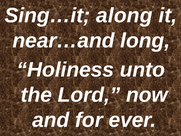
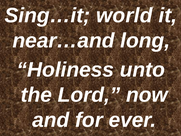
along: along -> world
